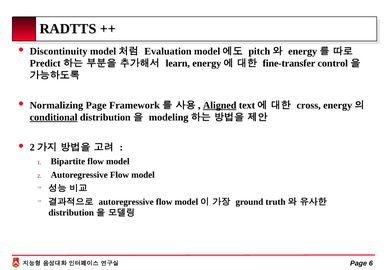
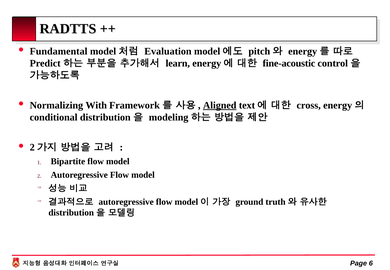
Discontinuity: Discontinuity -> Fundamental
fine-transfer: fine-transfer -> fine-acoustic
Normalizing Page: Page -> With
conditional underline: present -> none
